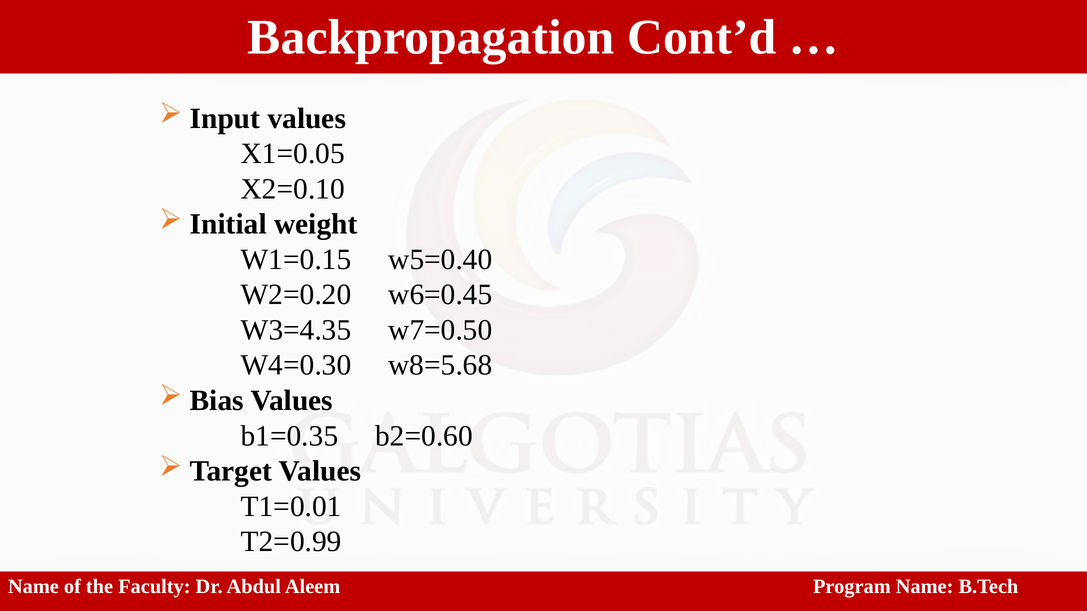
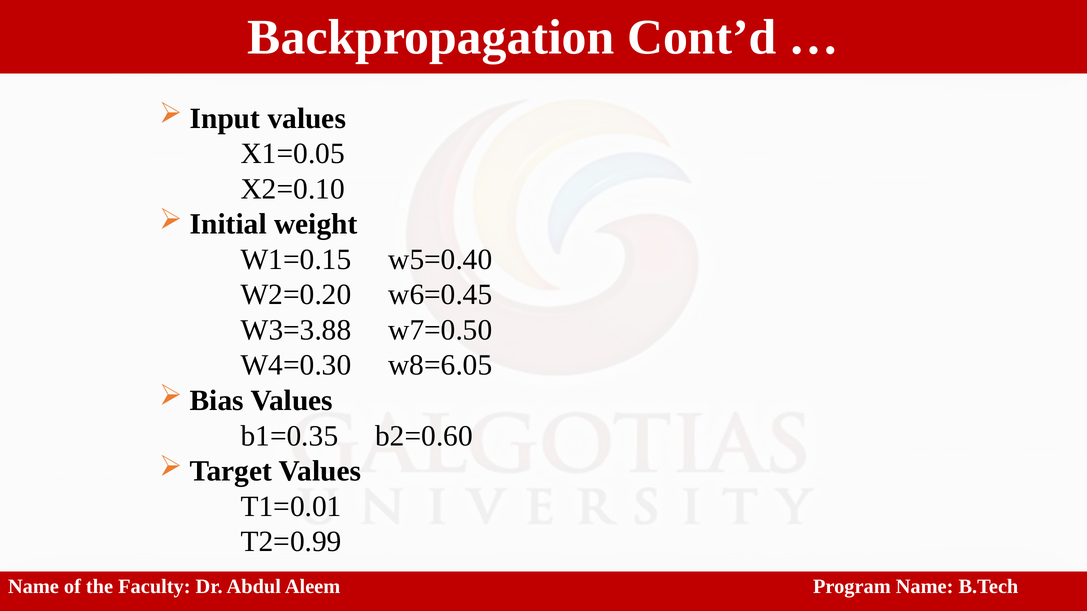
W3=4.35: W3=4.35 -> W3=3.88
w8=5.68: w8=5.68 -> w8=6.05
